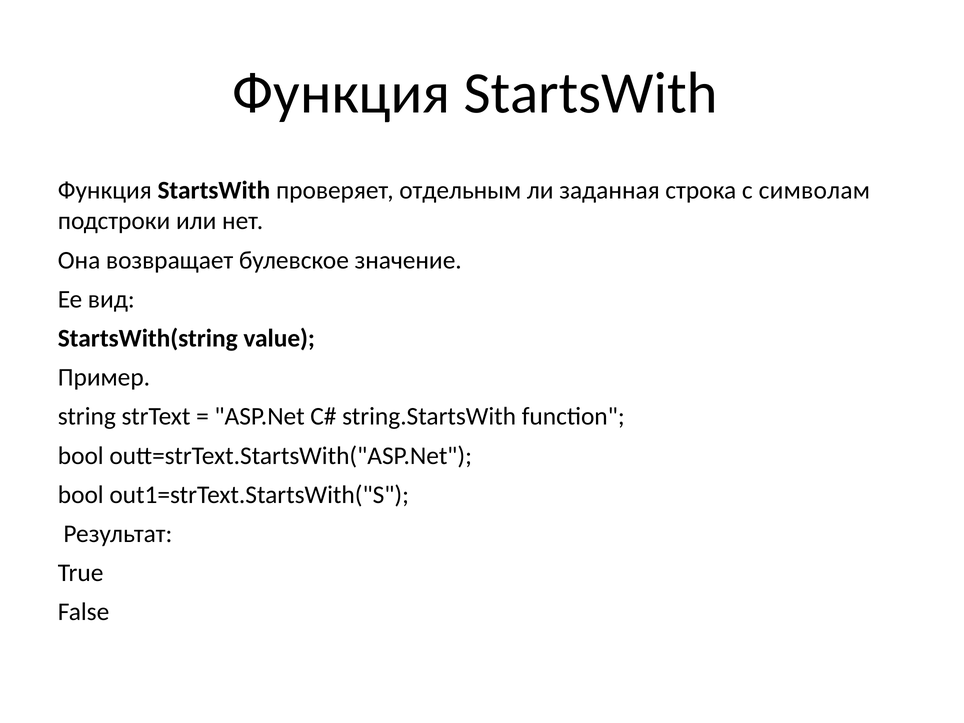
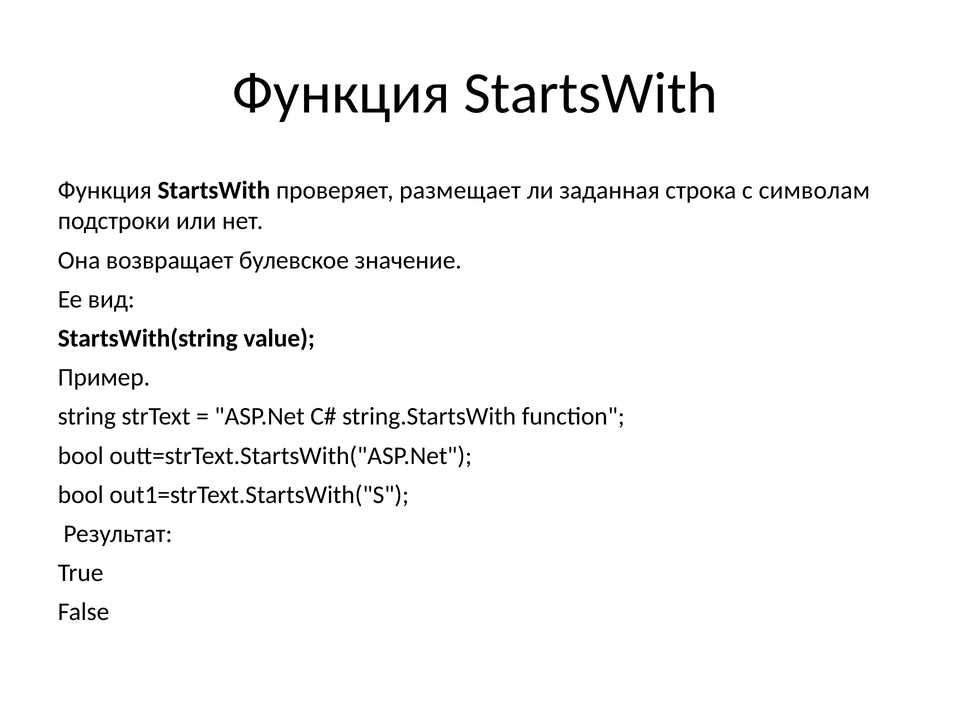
отдельным: отдельным -> размещает
